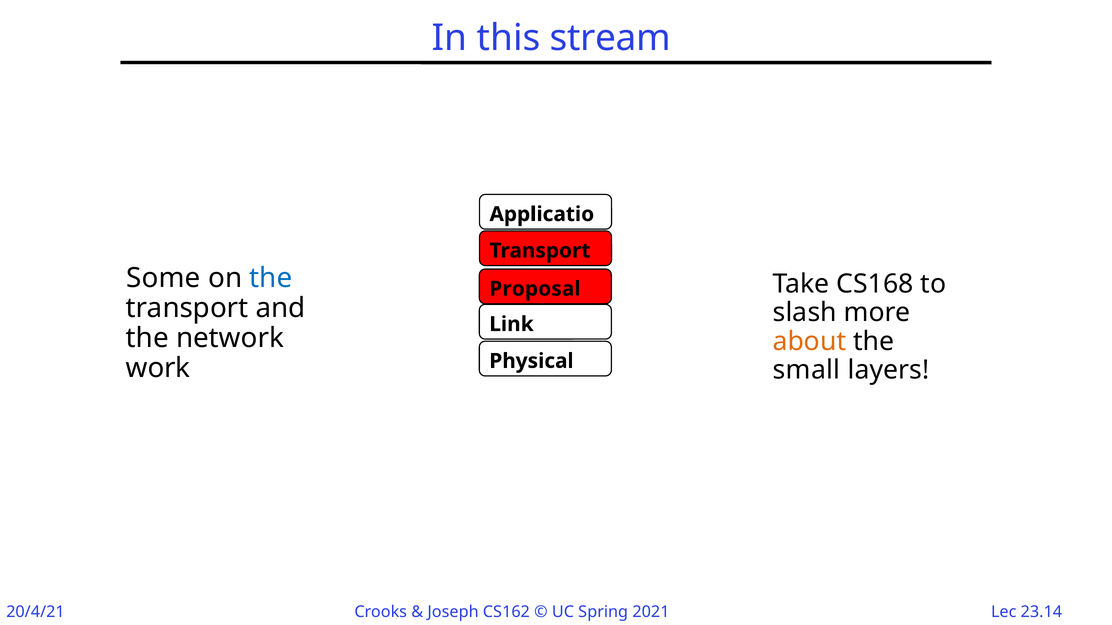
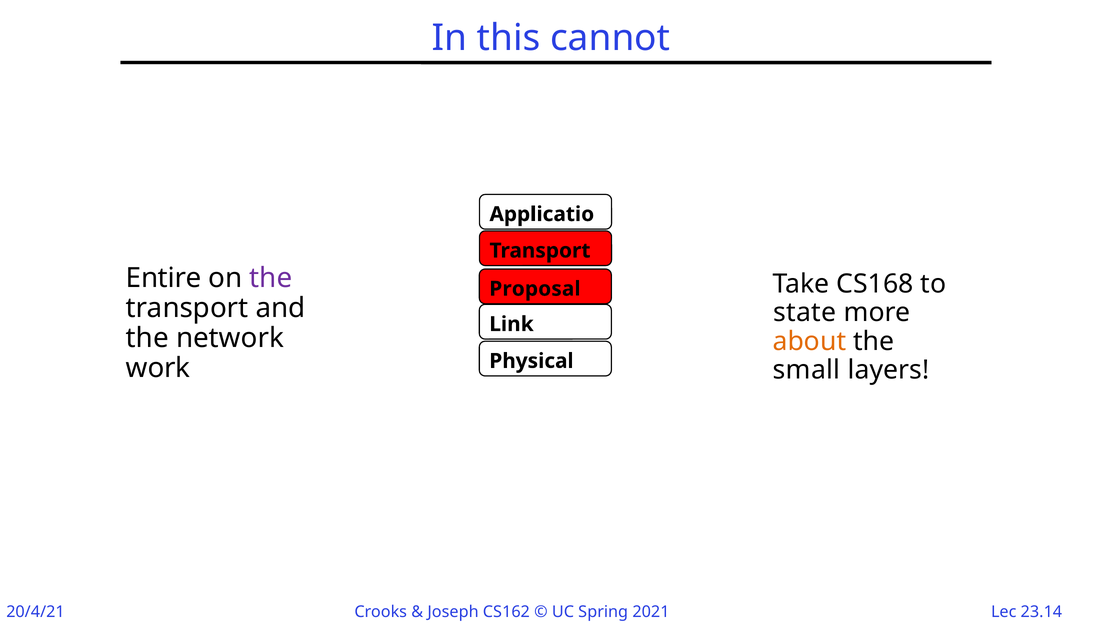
stream: stream -> cannot
Some: Some -> Entire
the at (271, 278) colour: blue -> purple
slash: slash -> state
